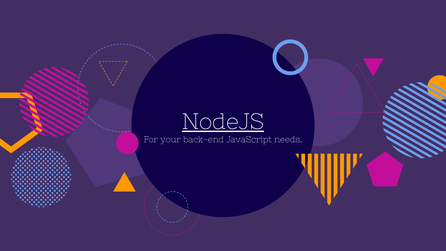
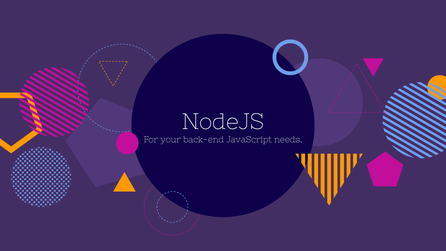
NodeJS underline: present -> none
